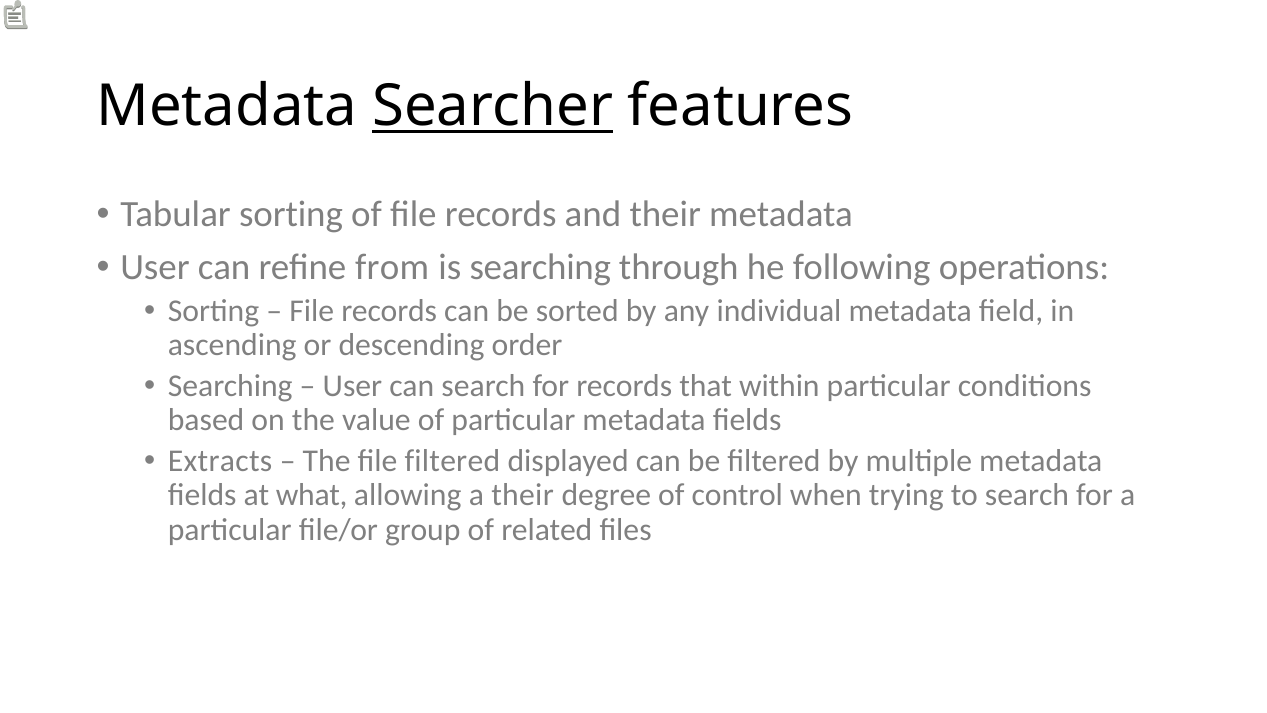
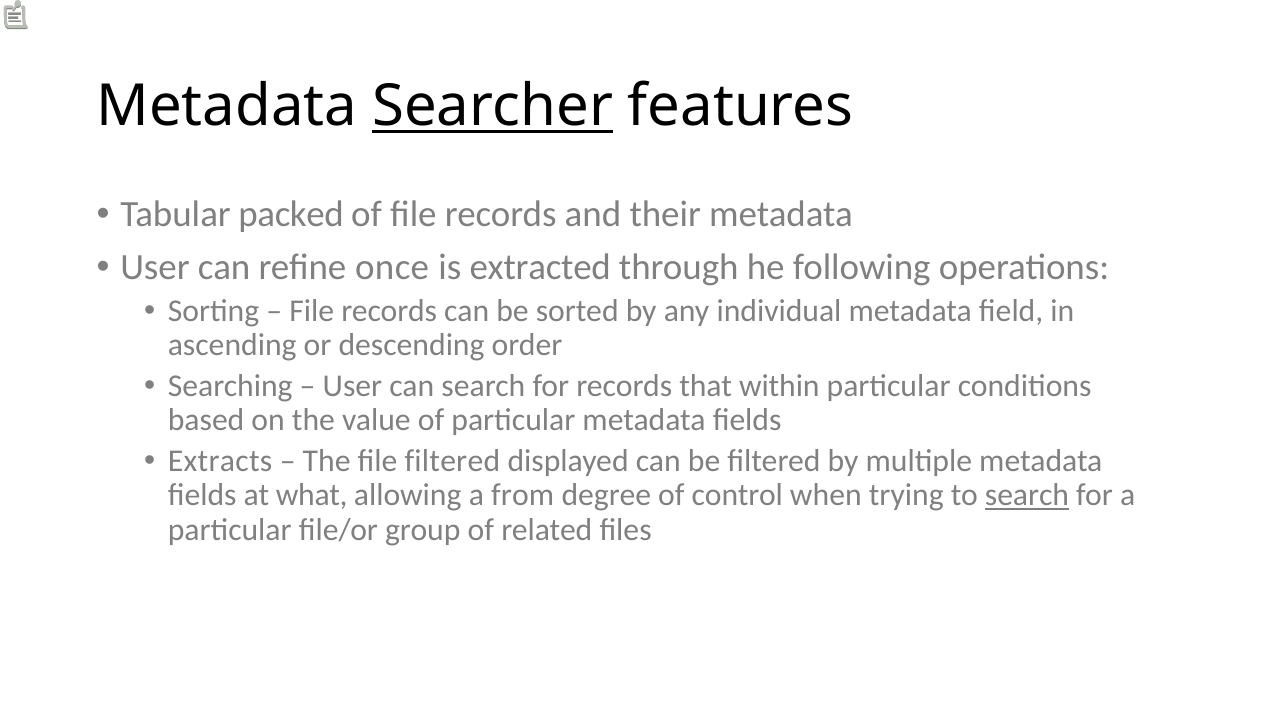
Tabular sorting: sorting -> packed
from: from -> once
is searching: searching -> extracted
a their: their -> from
search at (1027, 495) underline: none -> present
